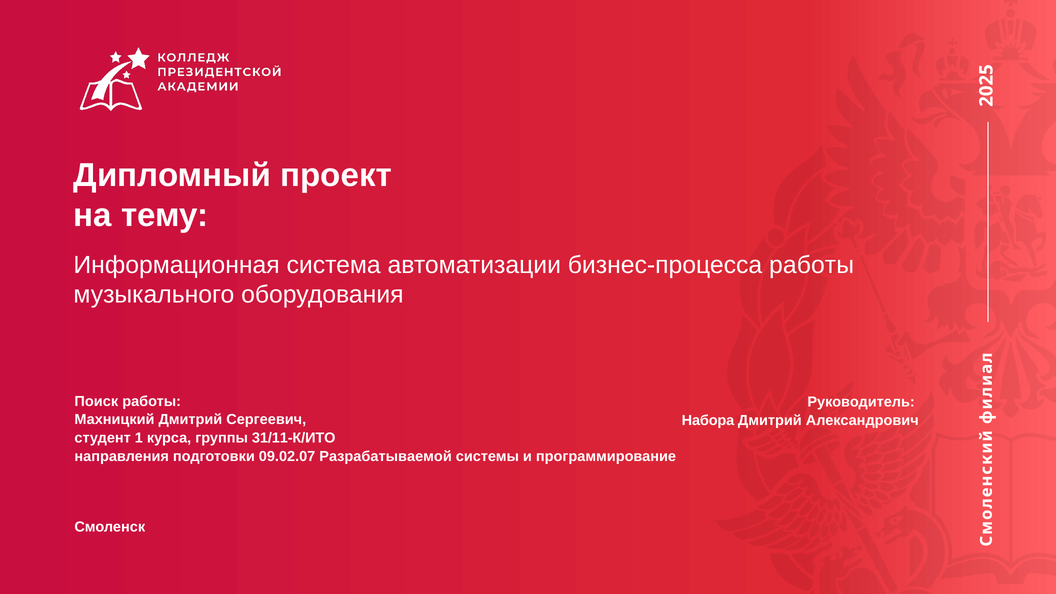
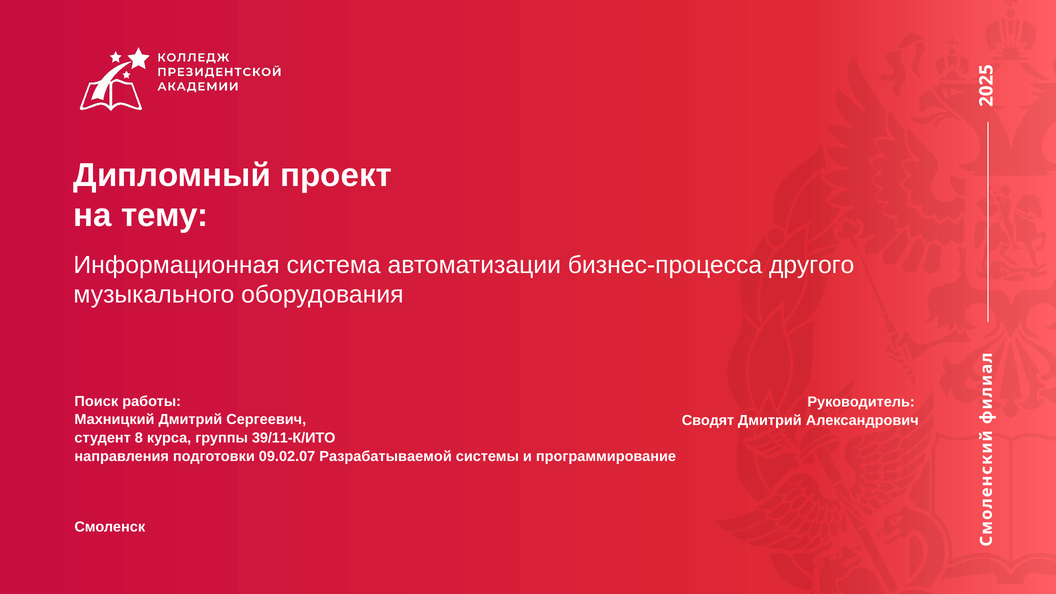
бизнес-процесса работы: работы -> другого
Набора: Набора -> Сводят
1: 1 -> 8
31/11-К/ИТО: 31/11-К/ИТО -> 39/11-К/ИТО
